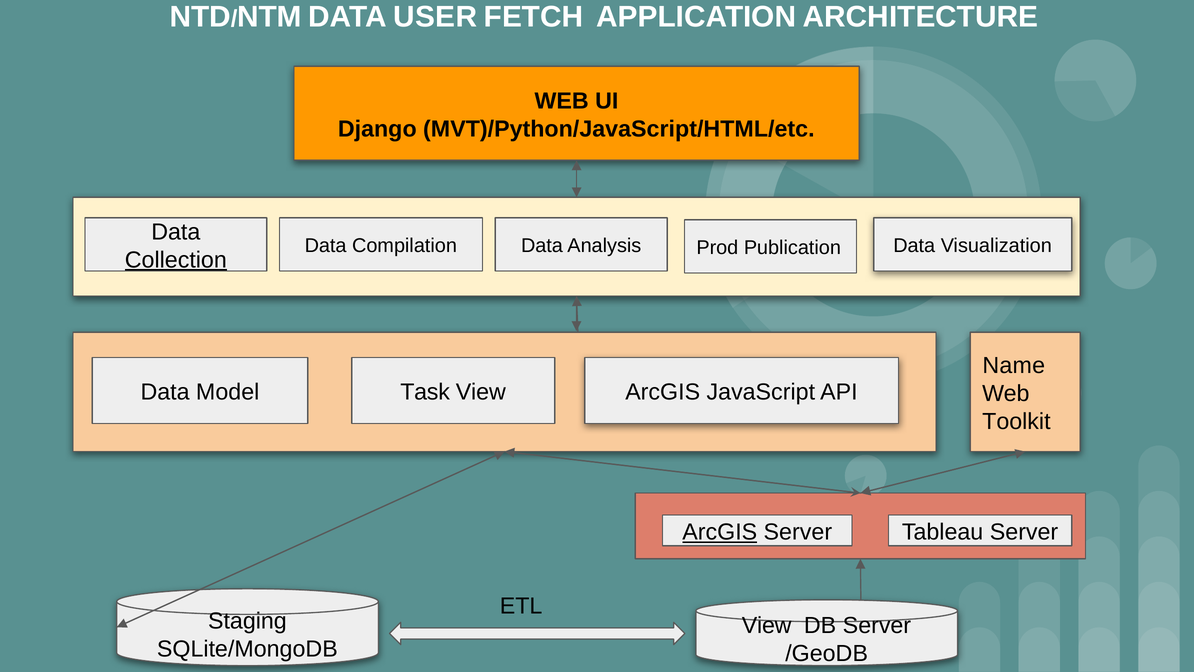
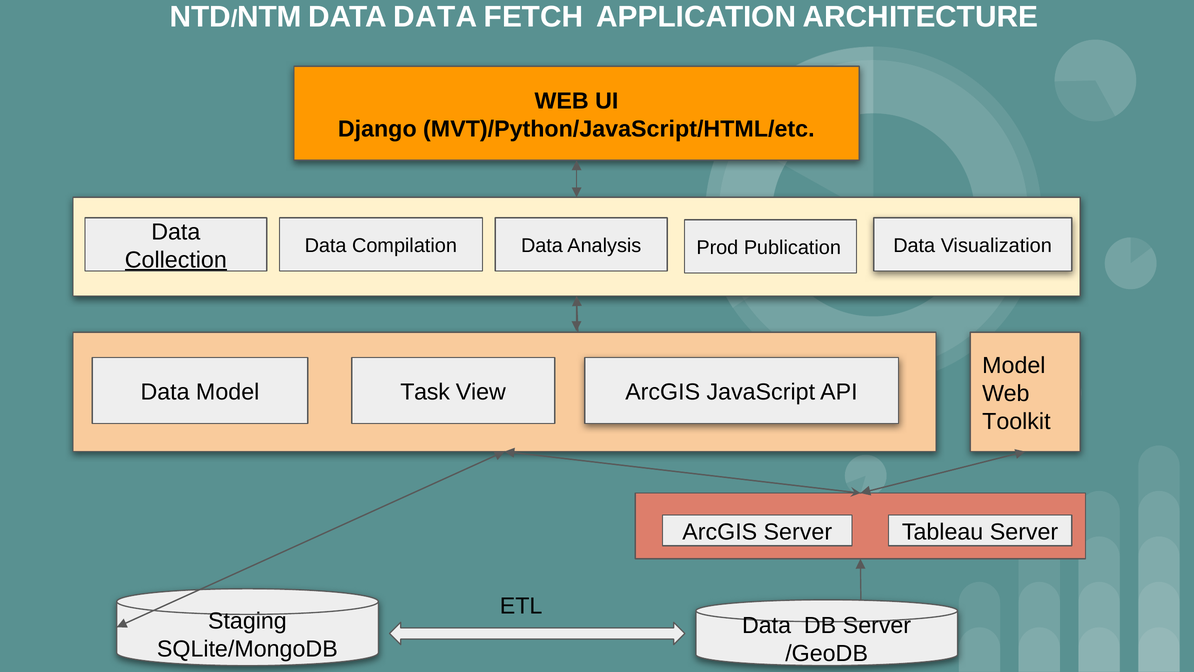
DATA USER: USER -> DATA
Name at (1014, 365): Name -> Model
ArcGIS at (720, 532) underline: present -> none
View at (767, 625): View -> Data
